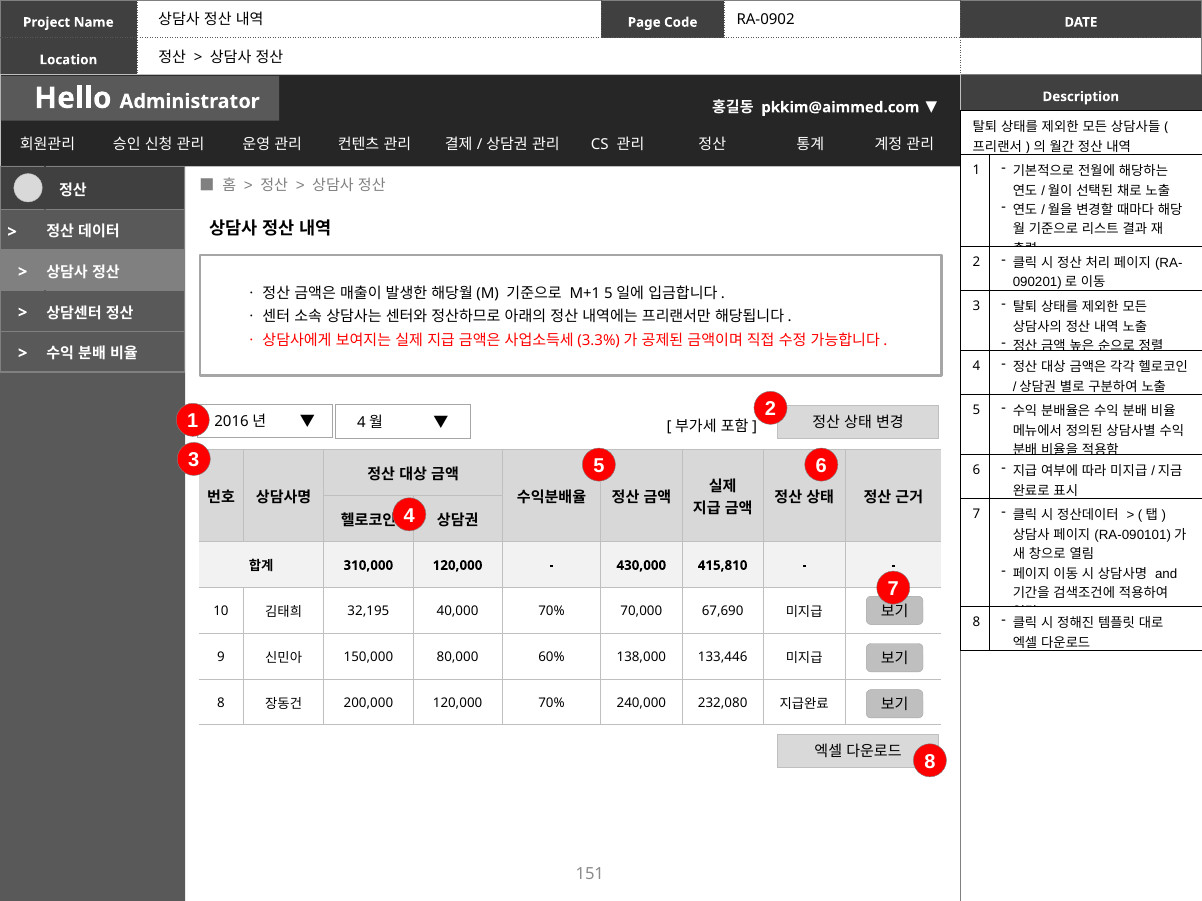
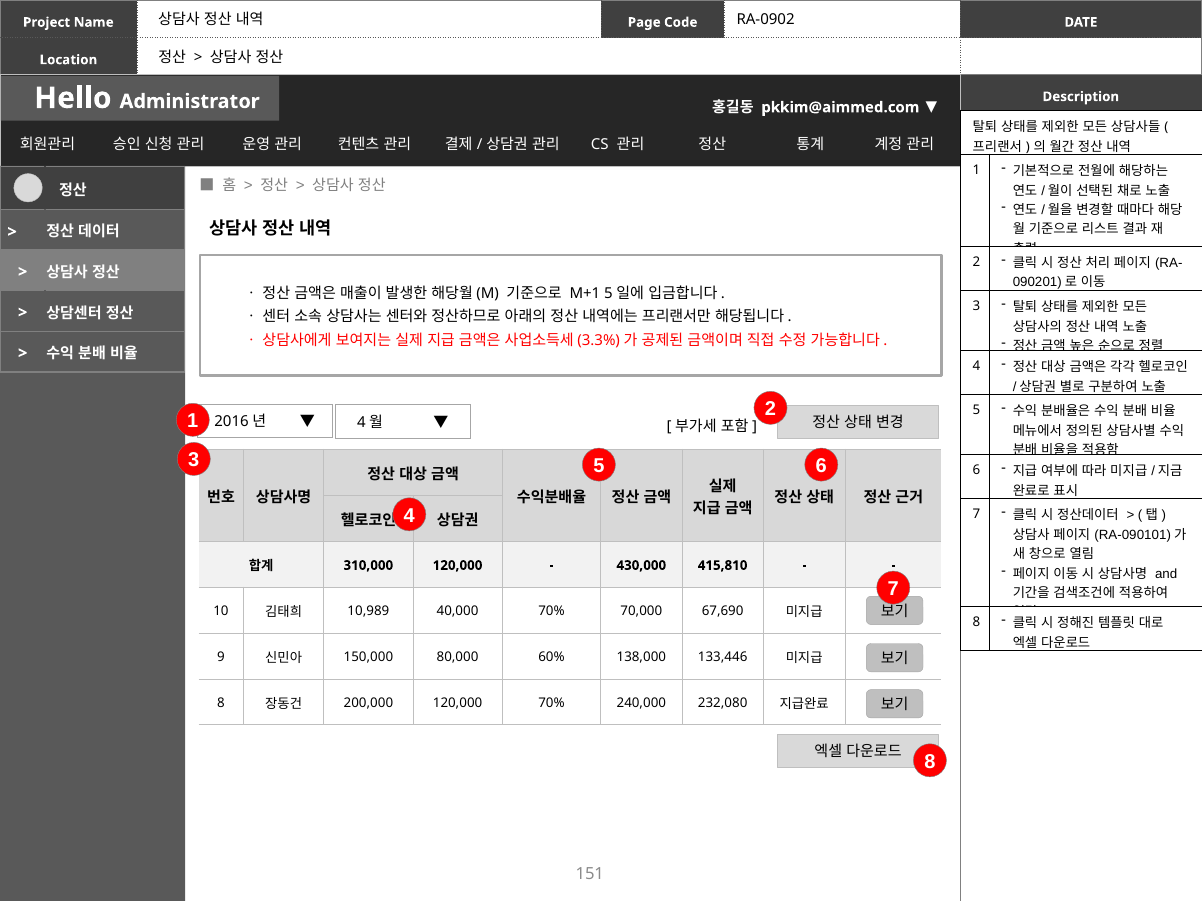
32,195: 32,195 -> 10,989
